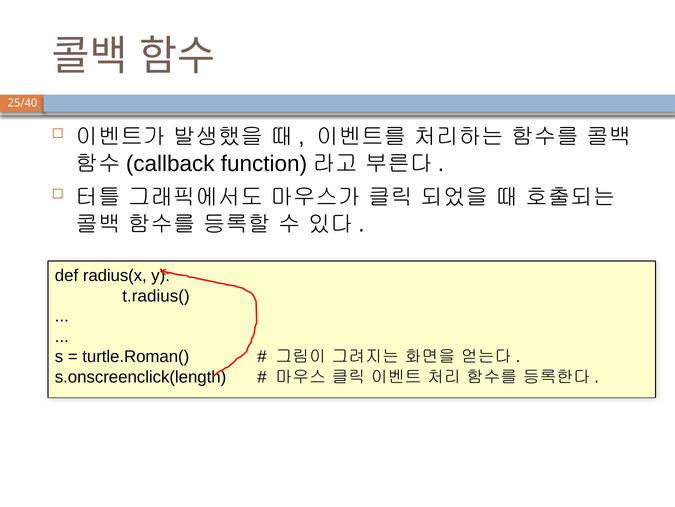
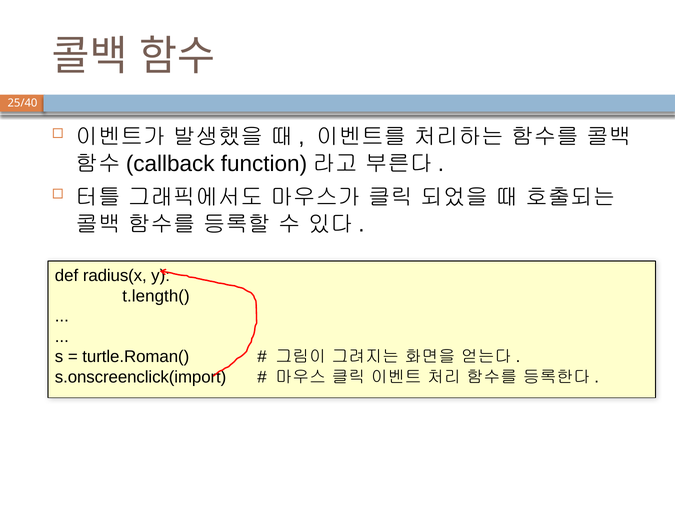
t.radius(: t.radius( -> t.length(
s.onscreenclick(length: s.onscreenclick(length -> s.onscreenclick(import
